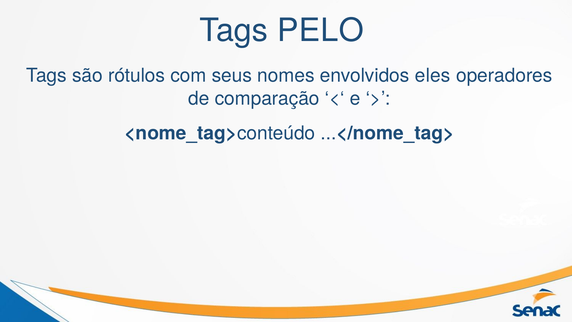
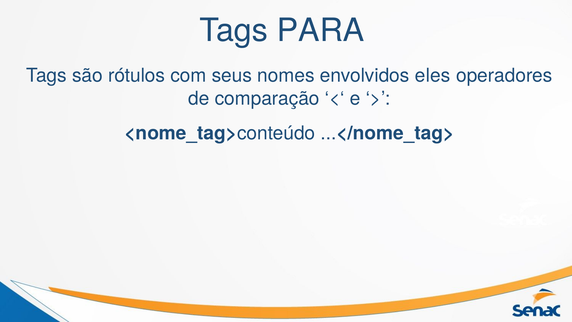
PELO: PELO -> PARA
